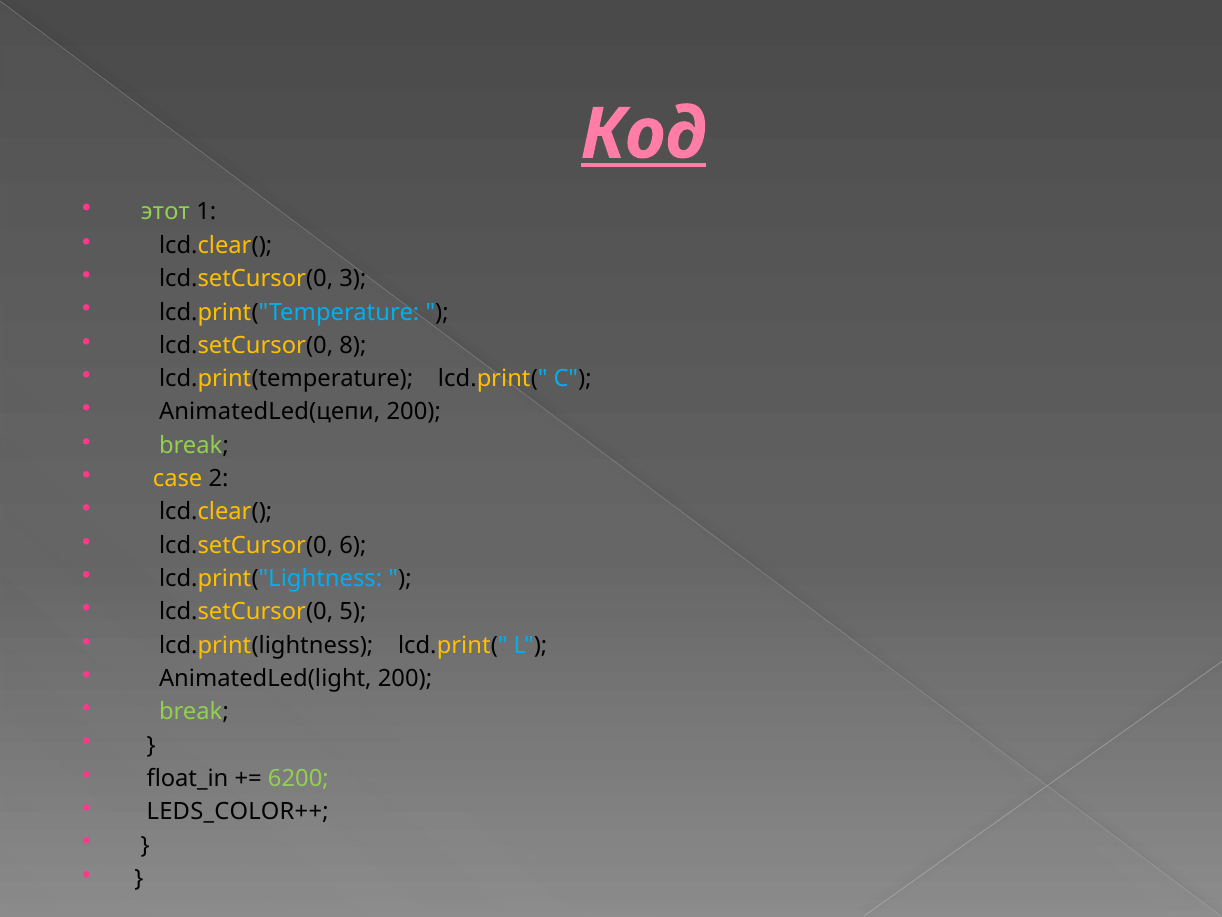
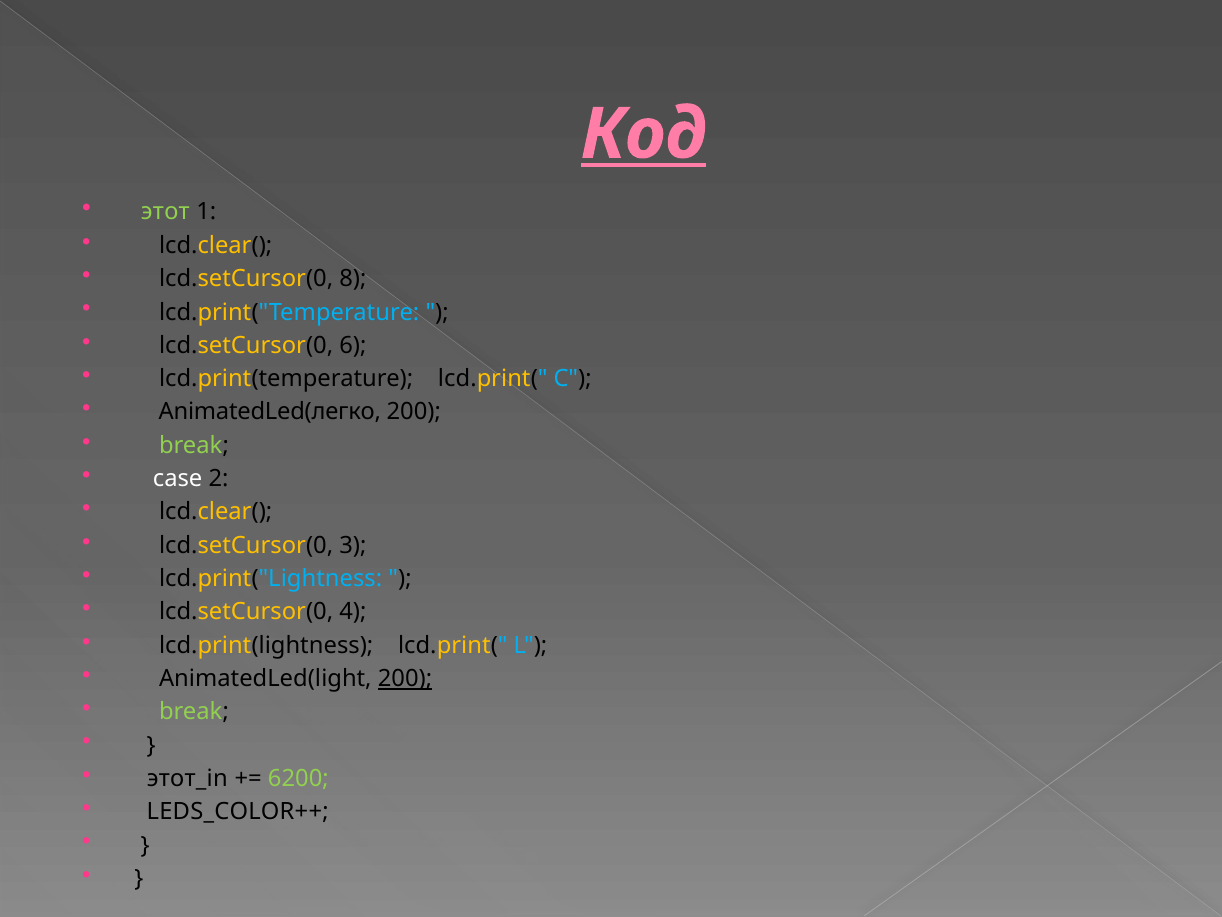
3: 3 -> 8
8: 8 -> 6
AnimatedLed(цепи: AnimatedLed(цепи -> AnimatedLed(легко
case colour: yellow -> white
6: 6 -> 3
5: 5 -> 4
200 at (405, 678) underline: none -> present
float_in: float_in -> этот_in
